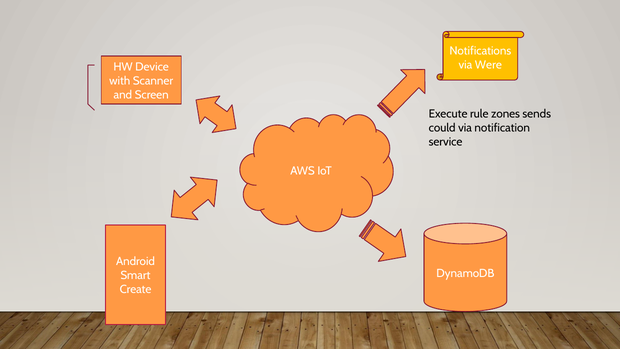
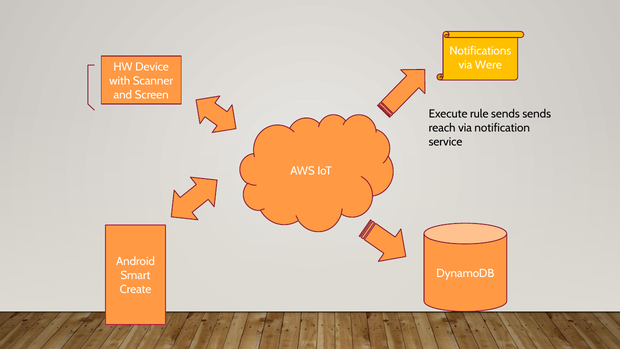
rule zones: zones -> sends
could: could -> reach
